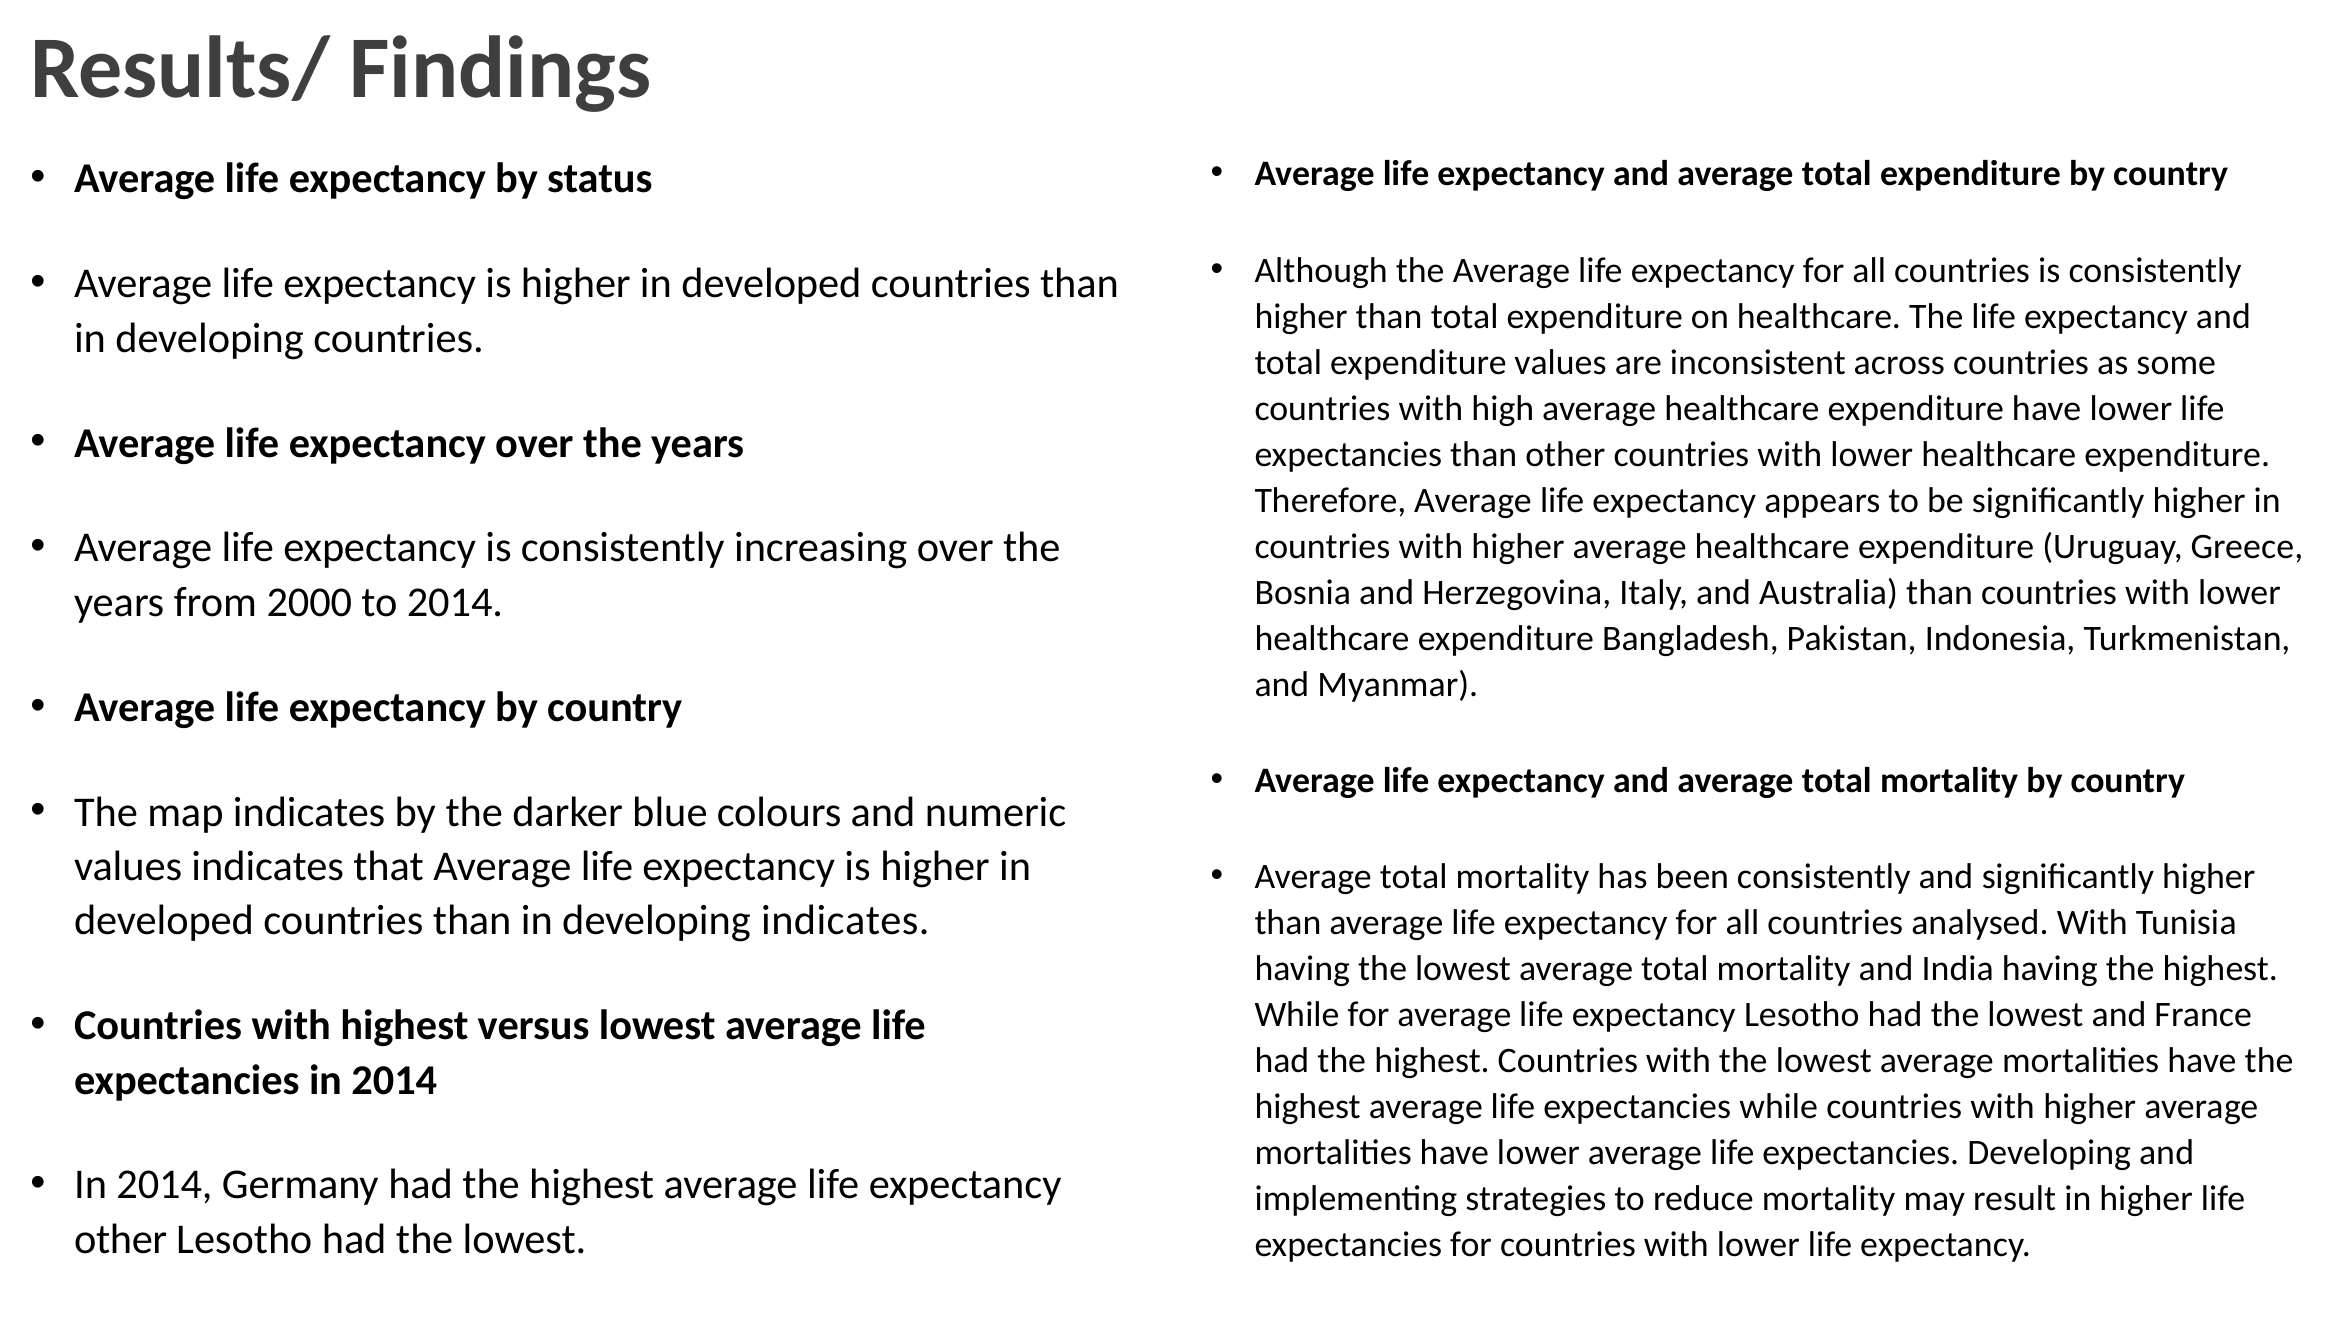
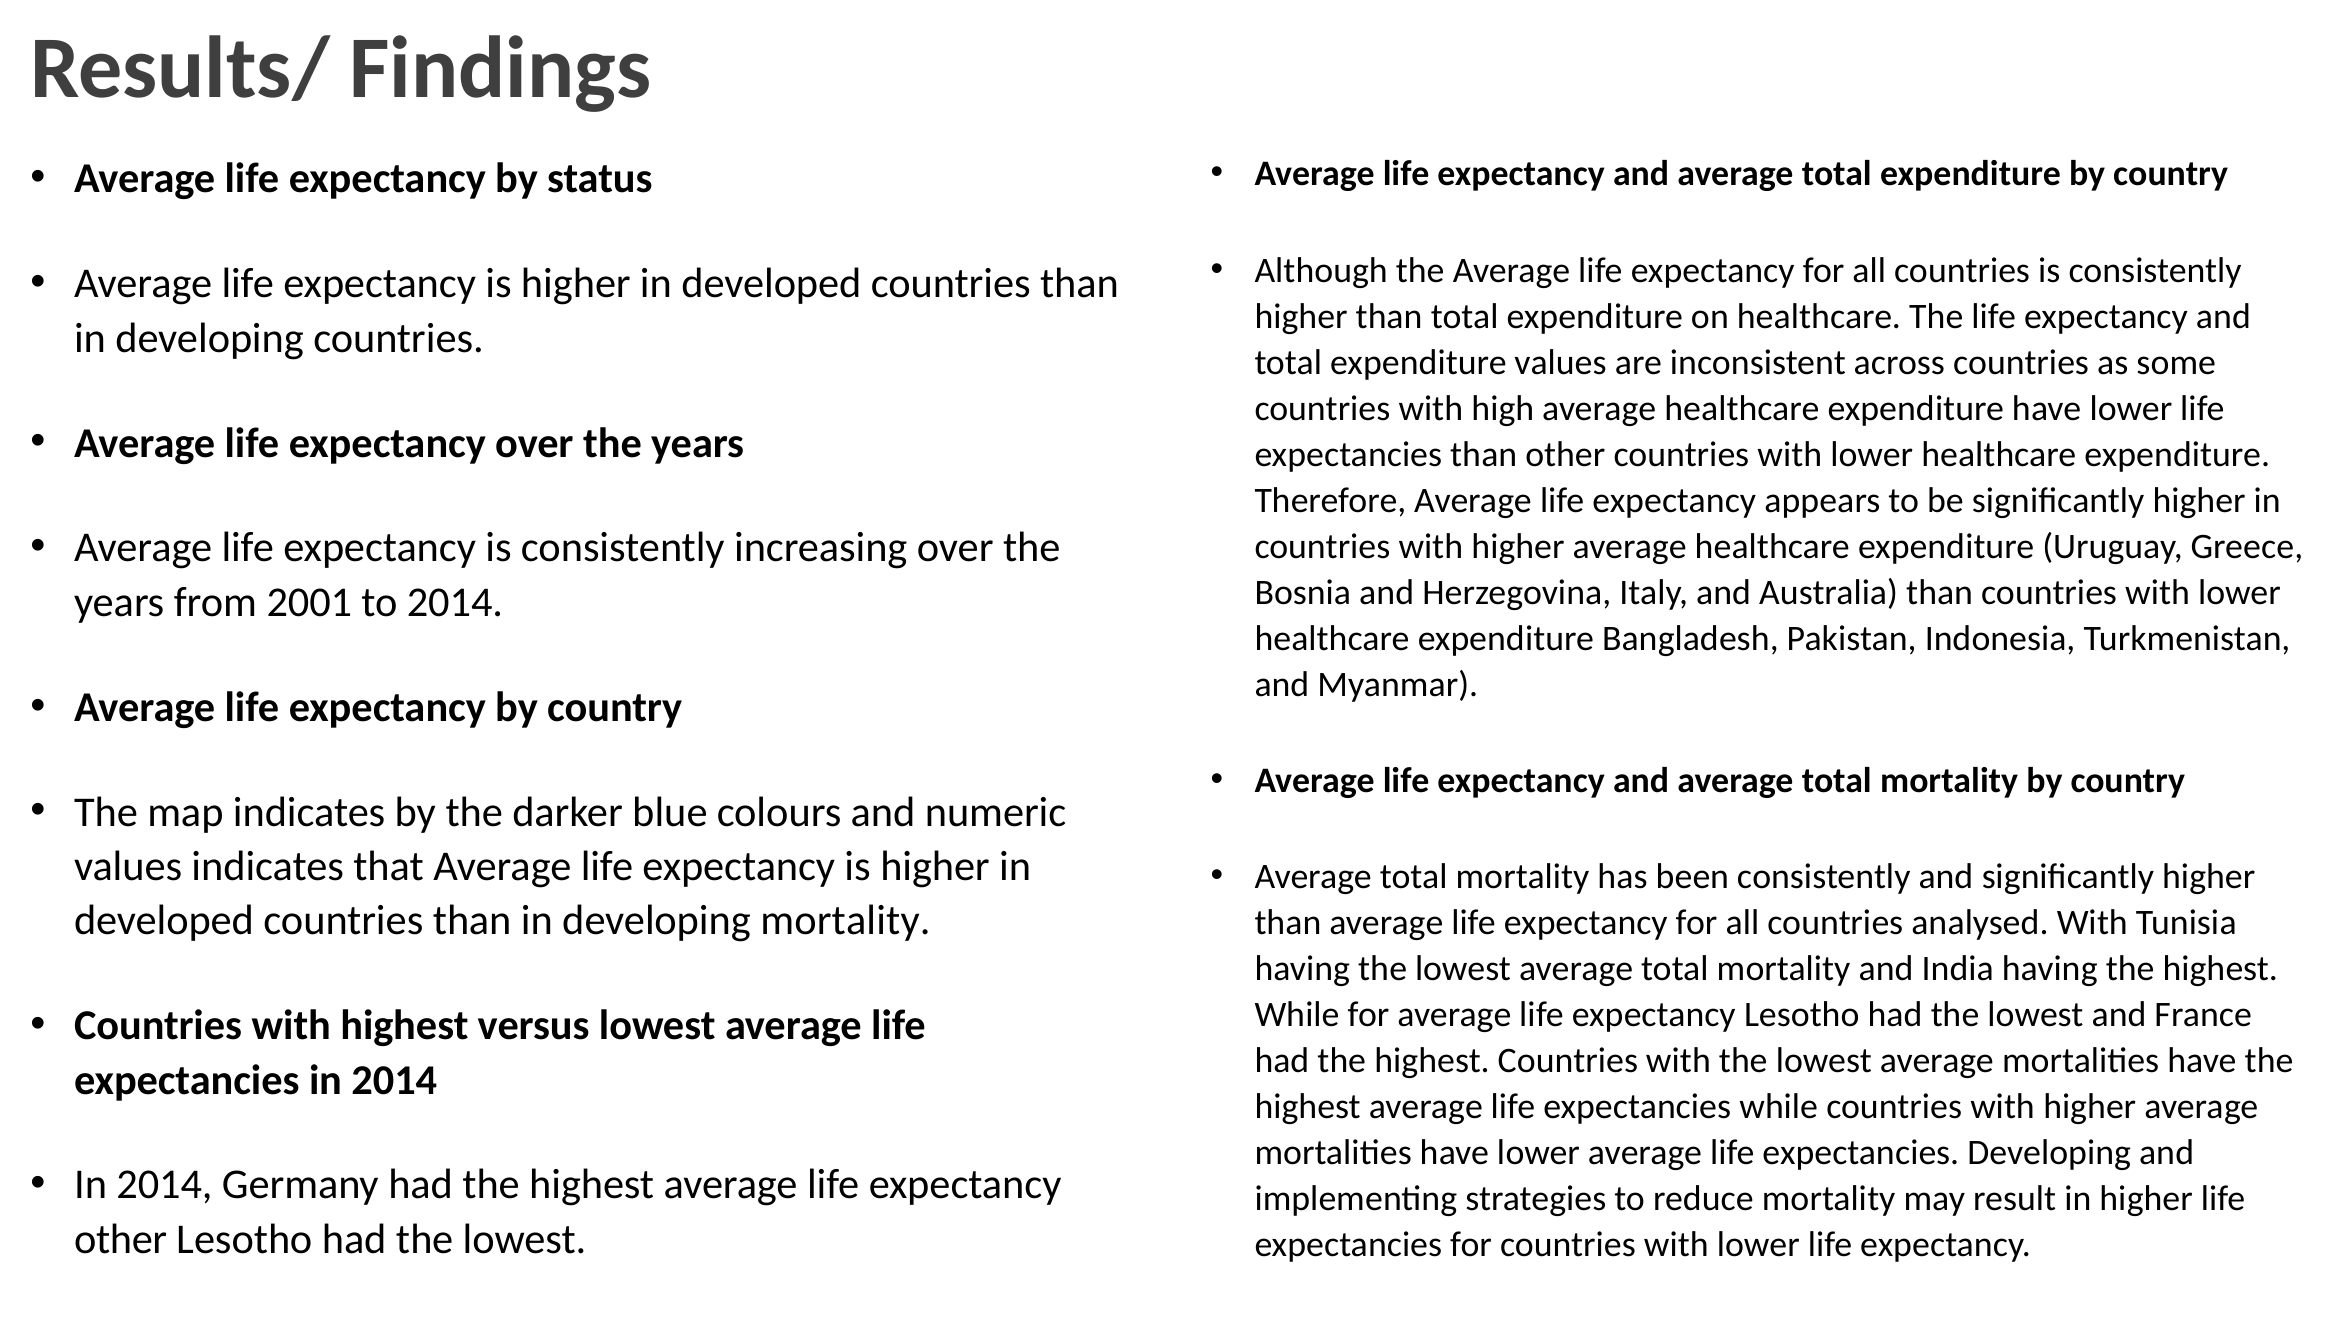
2000: 2000 -> 2001
developing indicates: indicates -> mortality
